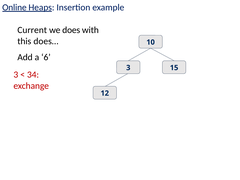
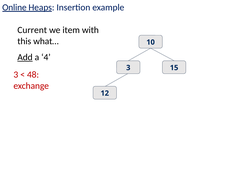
does: does -> item
does…: does… -> what…
Add underline: none -> present
6: 6 -> 4
34: 34 -> 48
